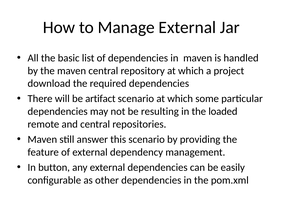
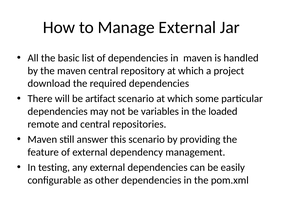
resulting: resulting -> variables
button: button -> testing
